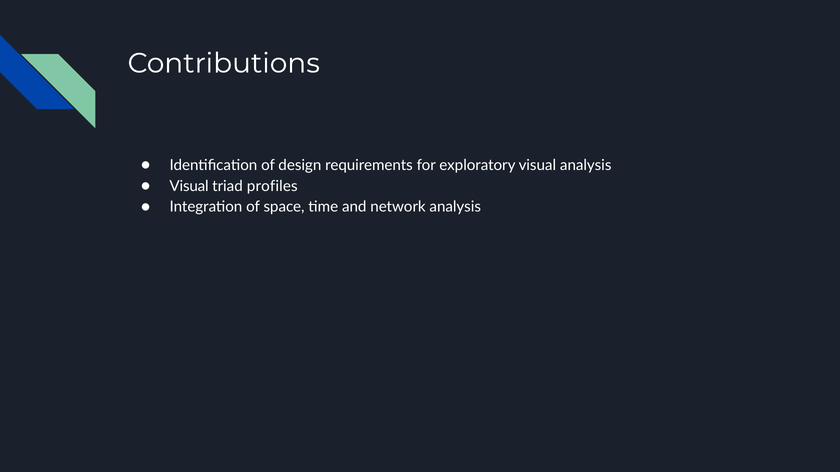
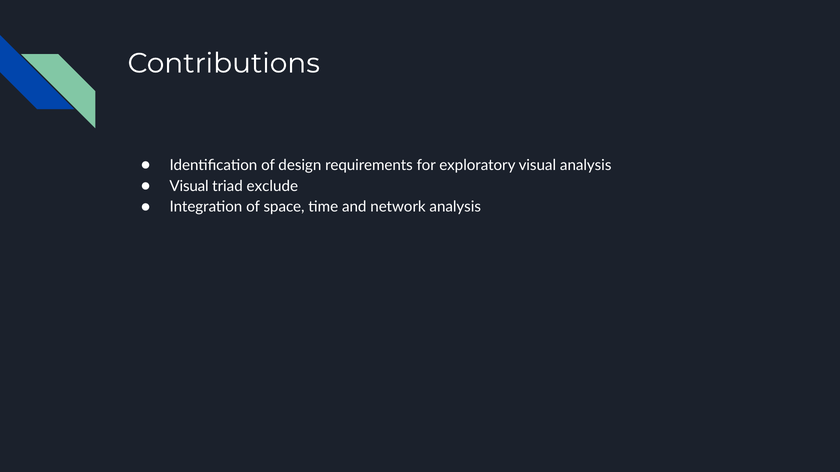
profiles: profiles -> exclude
